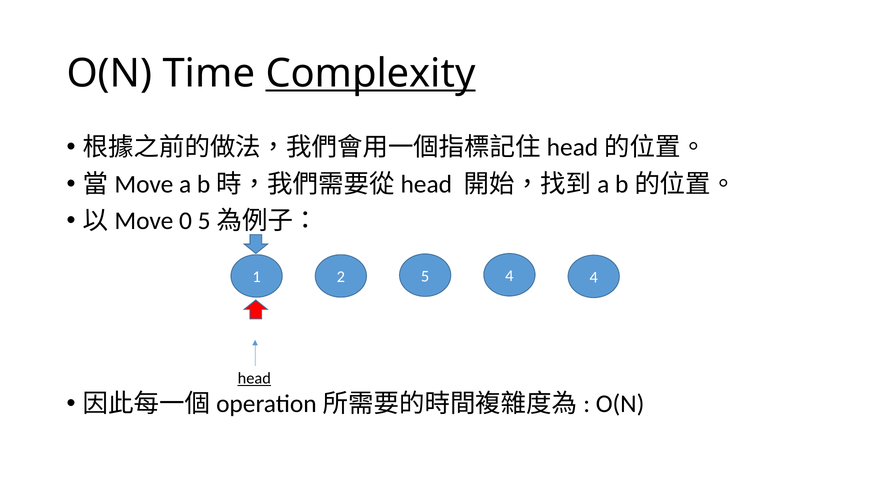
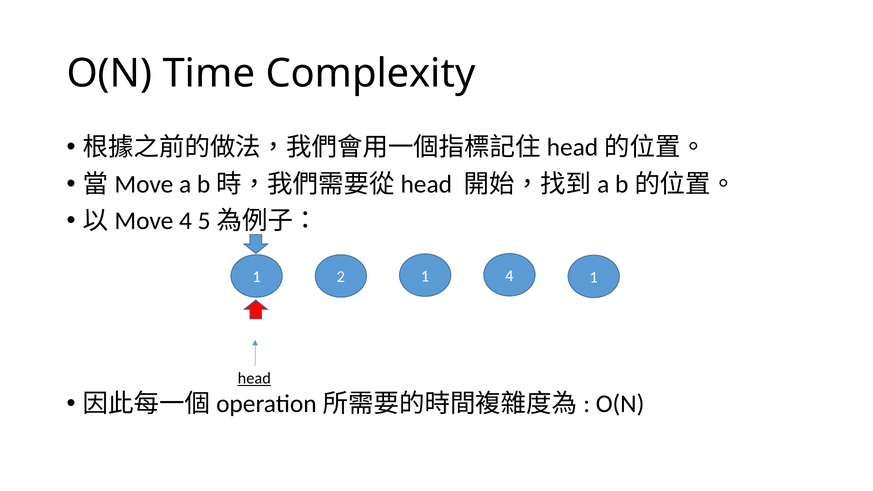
Complexity underline: present -> none
0 at (185, 221): 0 -> 4
2 5: 5 -> 1
1 4: 4 -> 1
